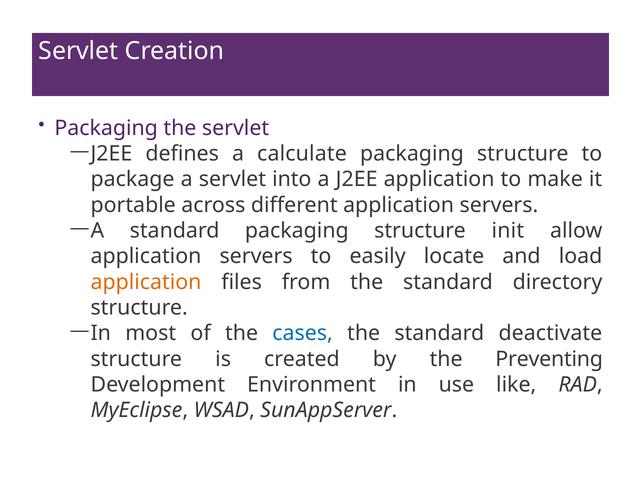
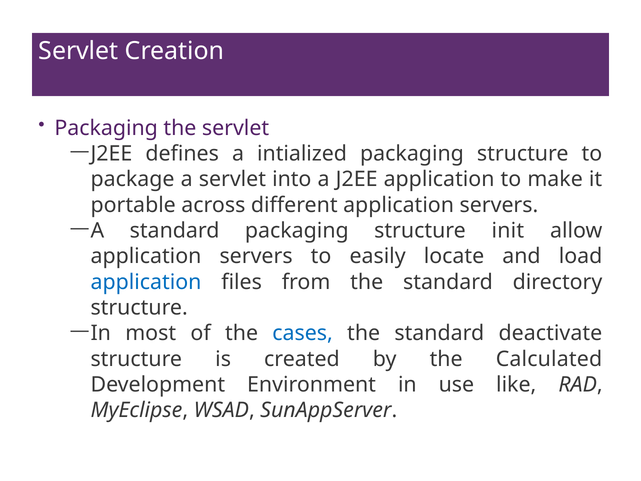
calculate: calculate -> intialized
application at (146, 282) colour: orange -> blue
Preventing: Preventing -> Calculated
